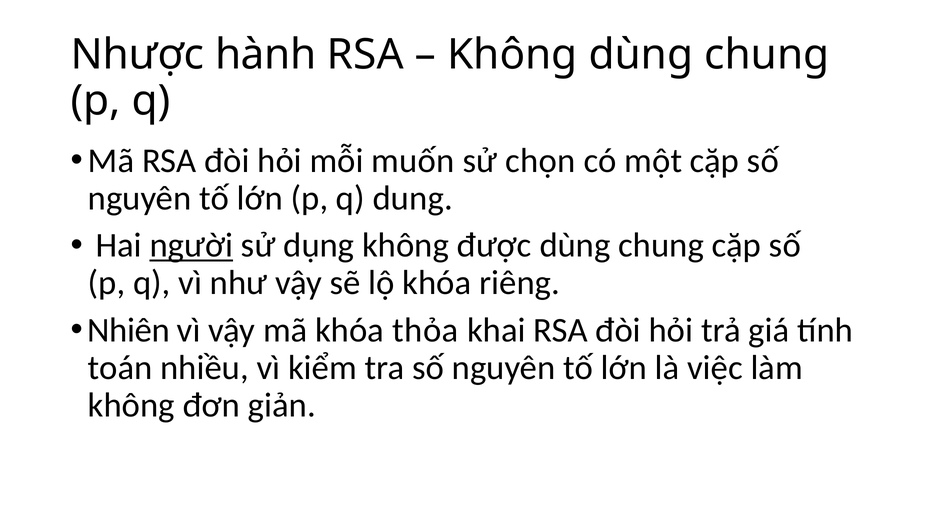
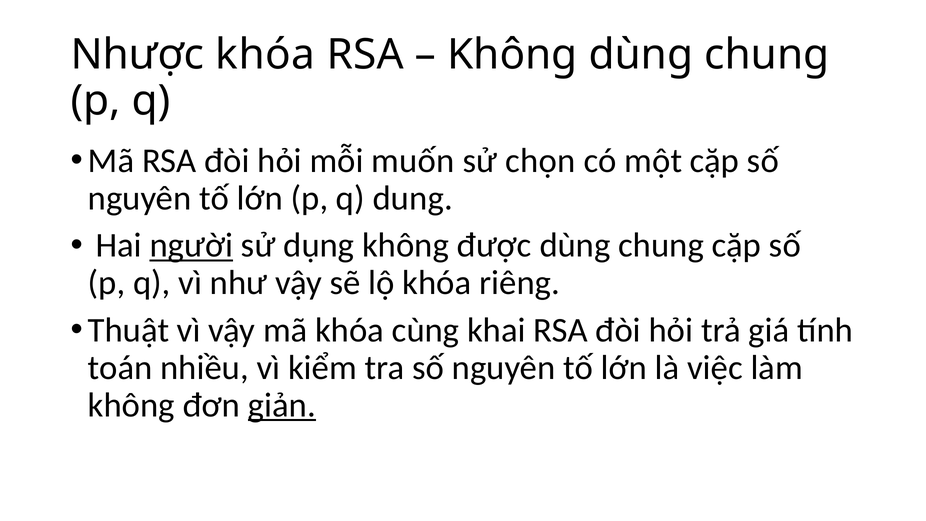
Nhược hành: hành -> khóa
Nhiên: Nhiên -> Thuật
thỏa: thỏa -> cùng
giản underline: none -> present
